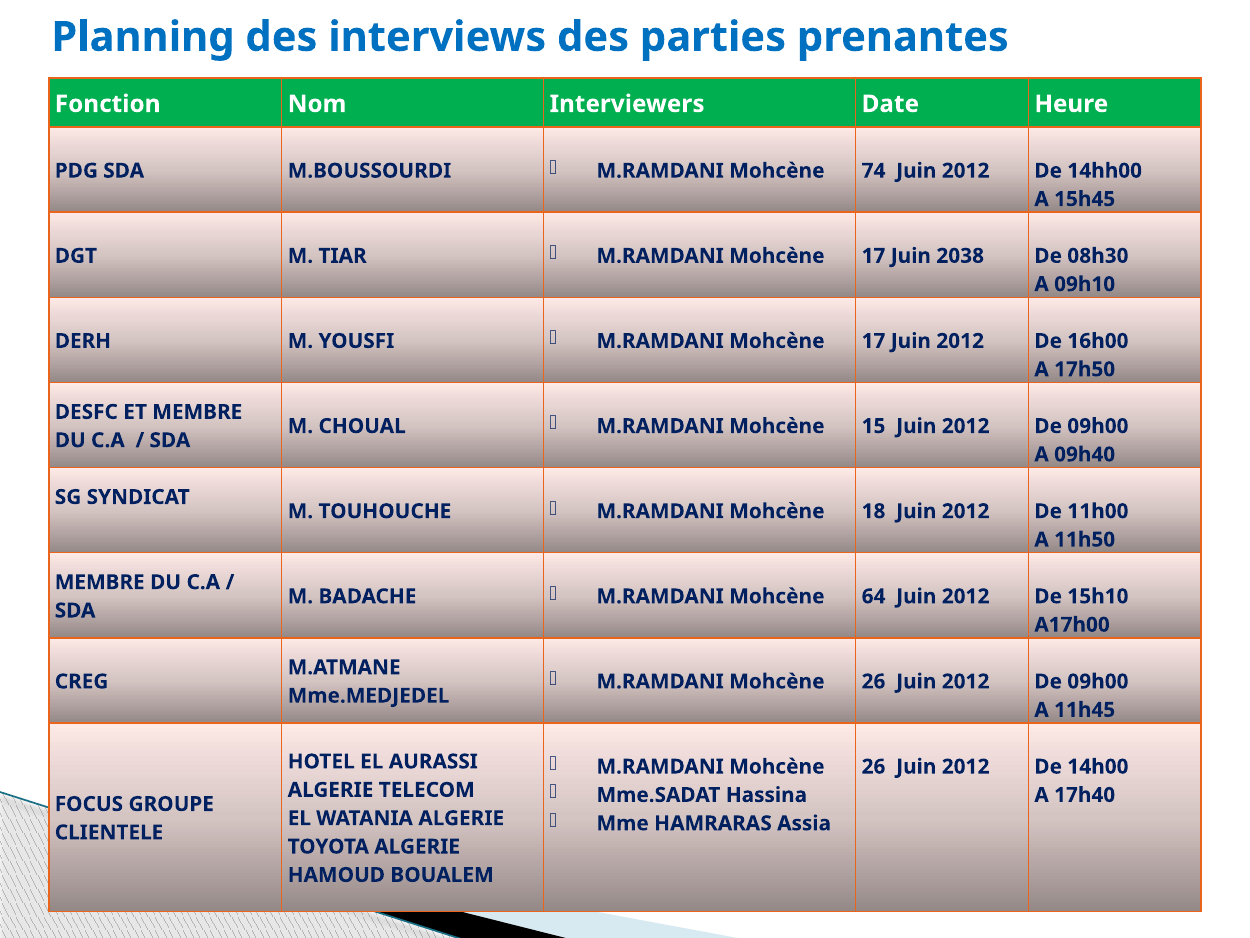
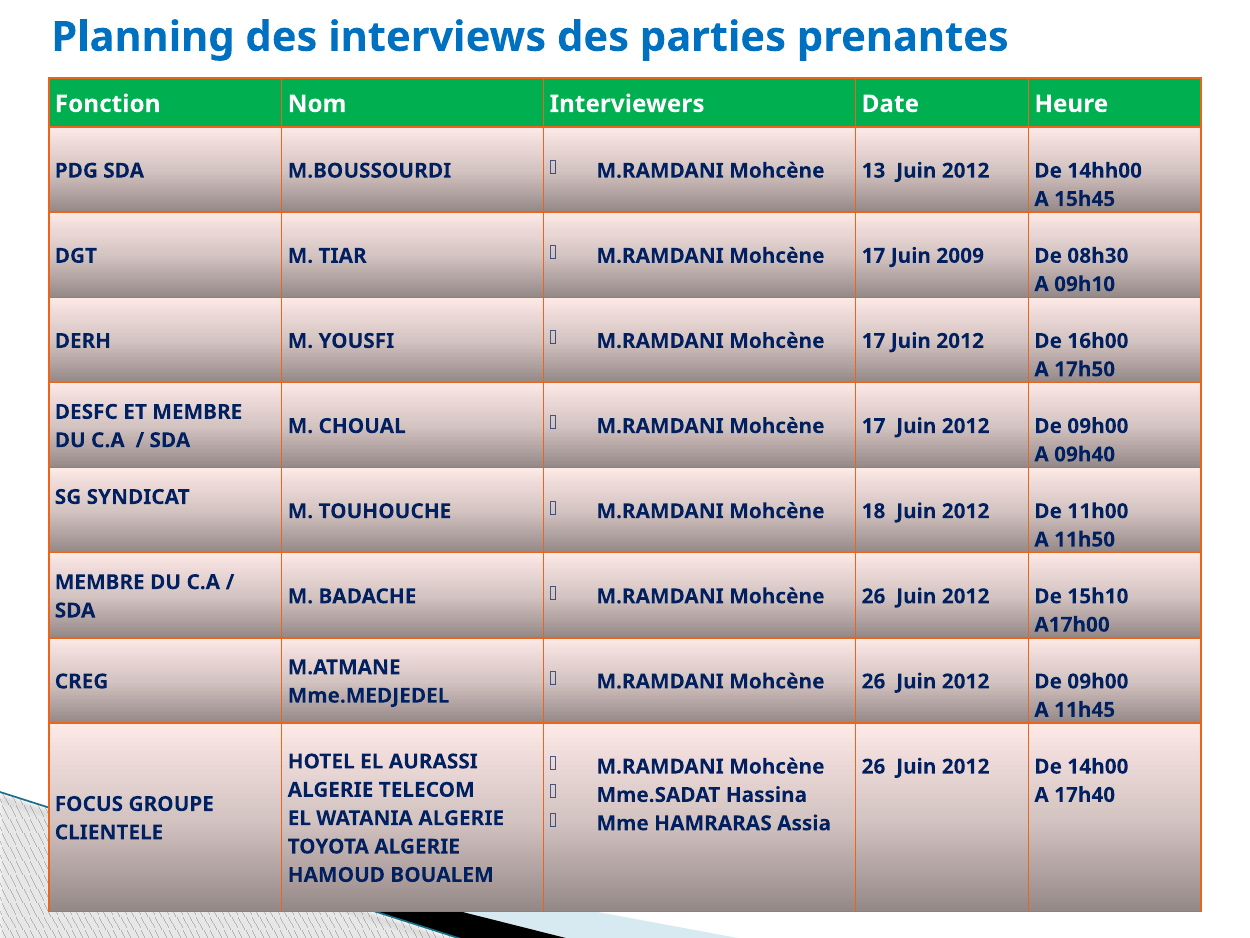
74: 74 -> 13
2038: 2038 -> 2009
15 at (874, 426): 15 -> 17
64 at (874, 596): 64 -> 26
